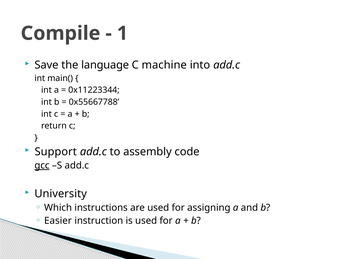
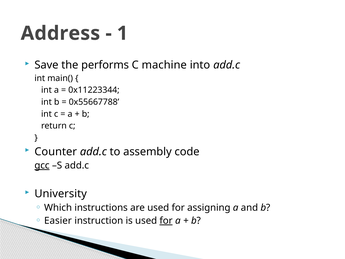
Compile: Compile -> Address
language: language -> performs
Support: Support -> Counter
for at (166, 221) underline: none -> present
